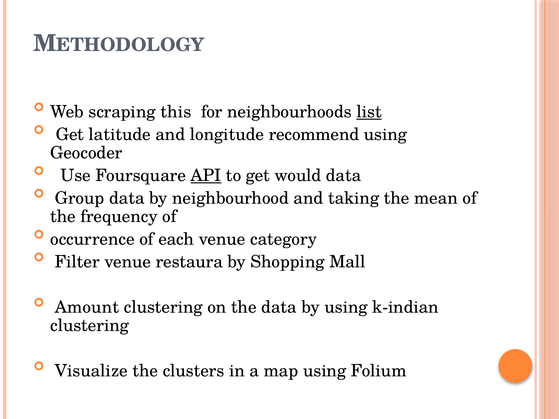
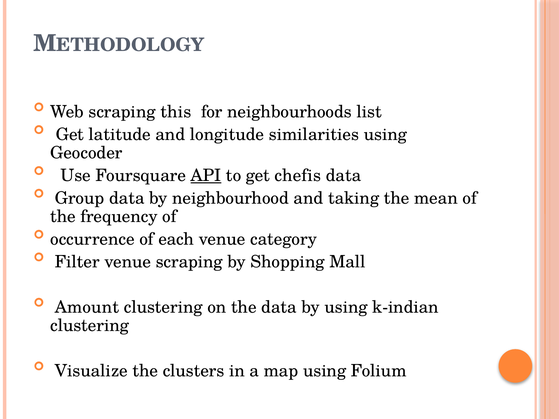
list underline: present -> none
recommend: recommend -> similarities
would: would -> chefis
venue restaura: restaura -> scraping
